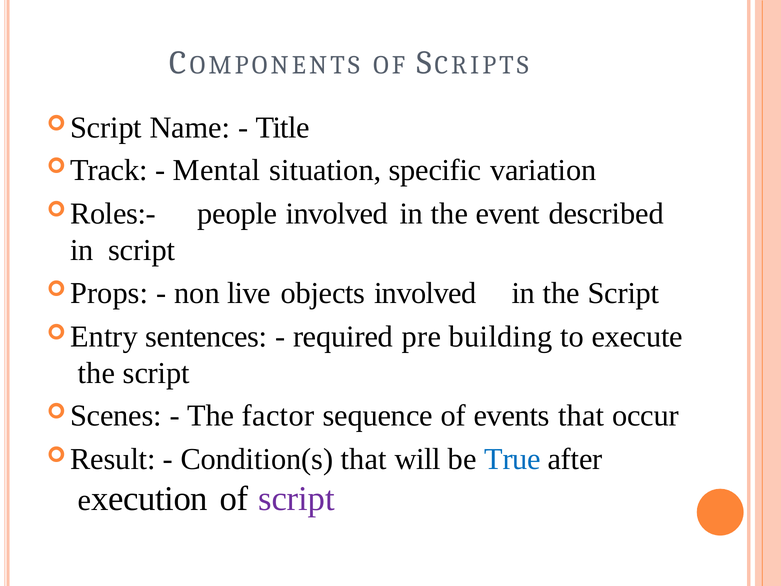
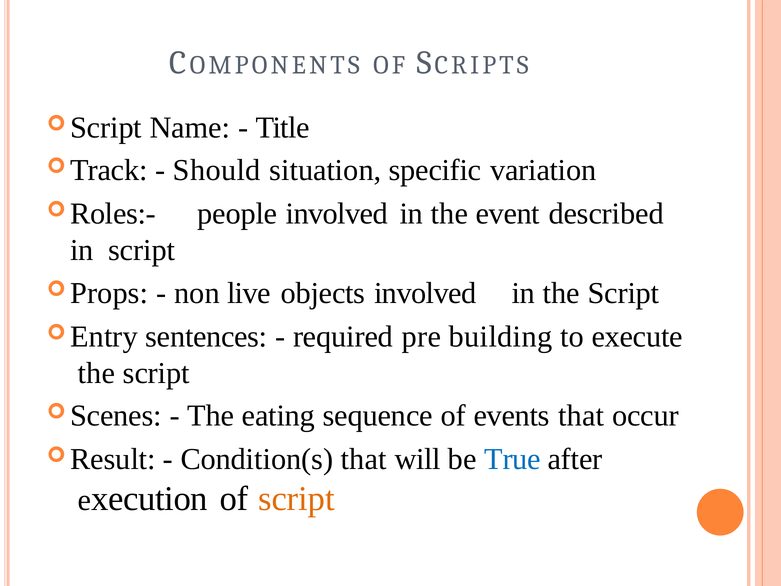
Mental: Mental -> Should
factor: factor -> eating
script at (296, 498) colour: purple -> orange
